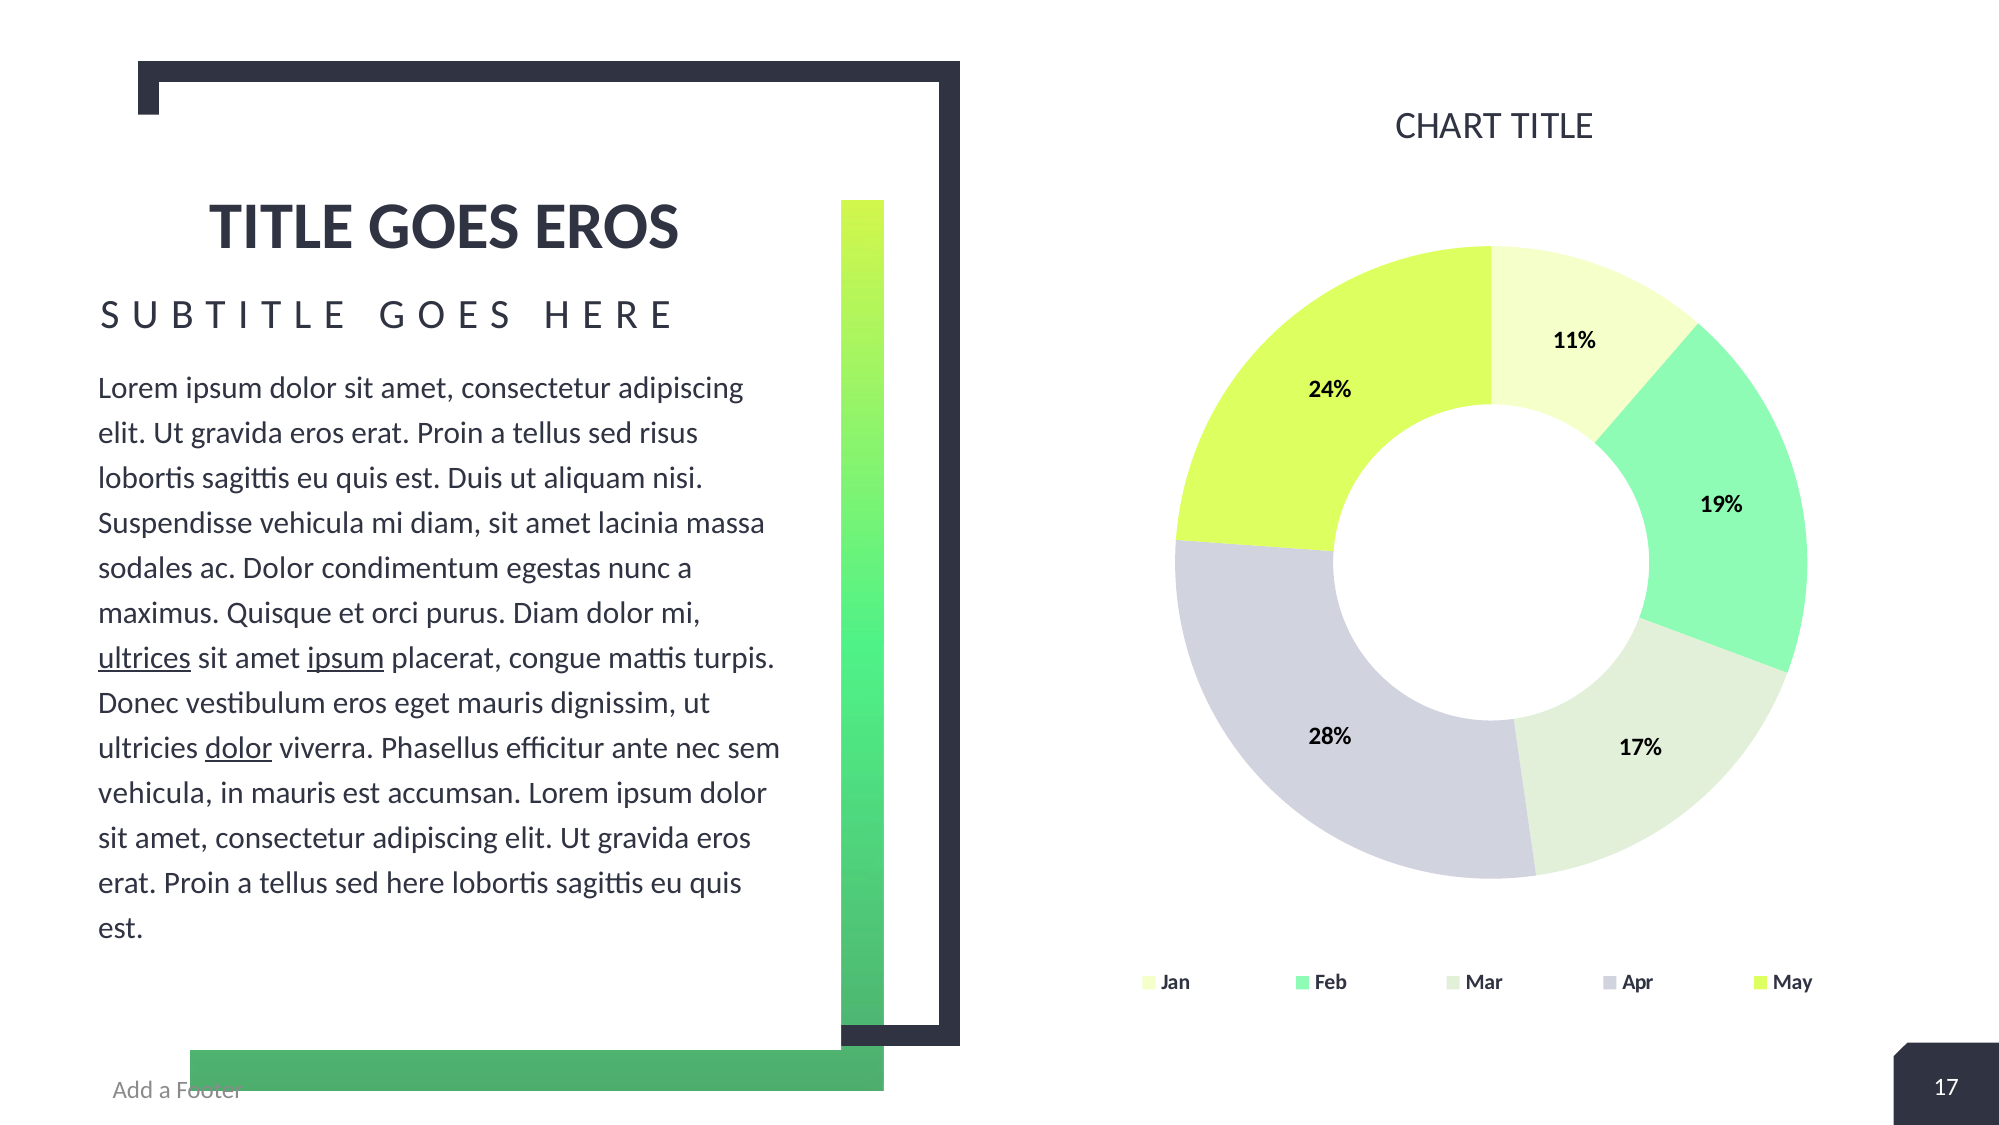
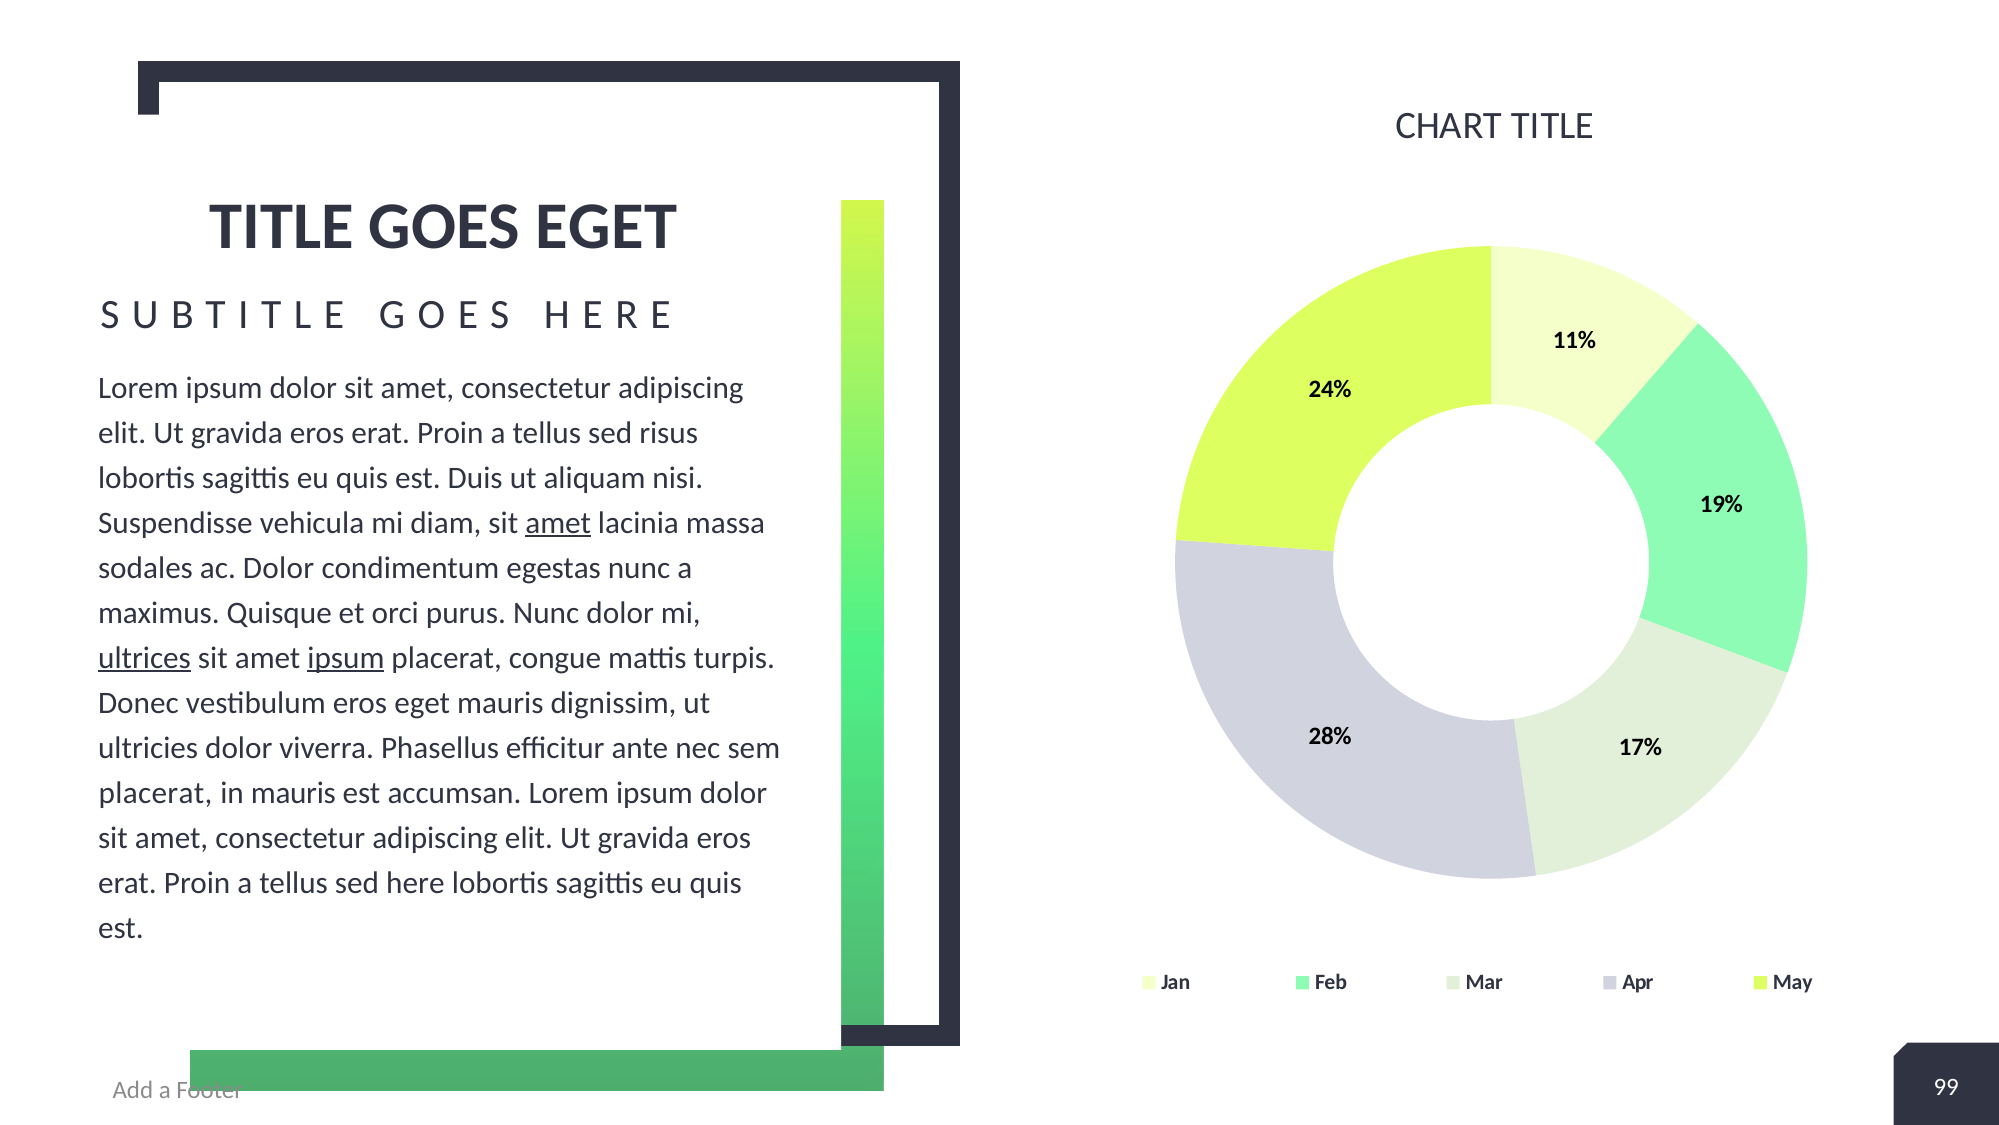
GOES EROS: EROS -> EGET
amet at (558, 523) underline: none -> present
purus Diam: Diam -> Nunc
dolor at (239, 747) underline: present -> none
vehicula at (156, 792): vehicula -> placerat
17: 17 -> 99
